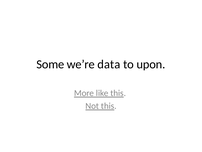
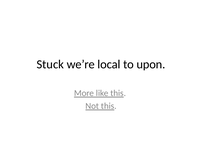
Some: Some -> Stuck
data: data -> local
